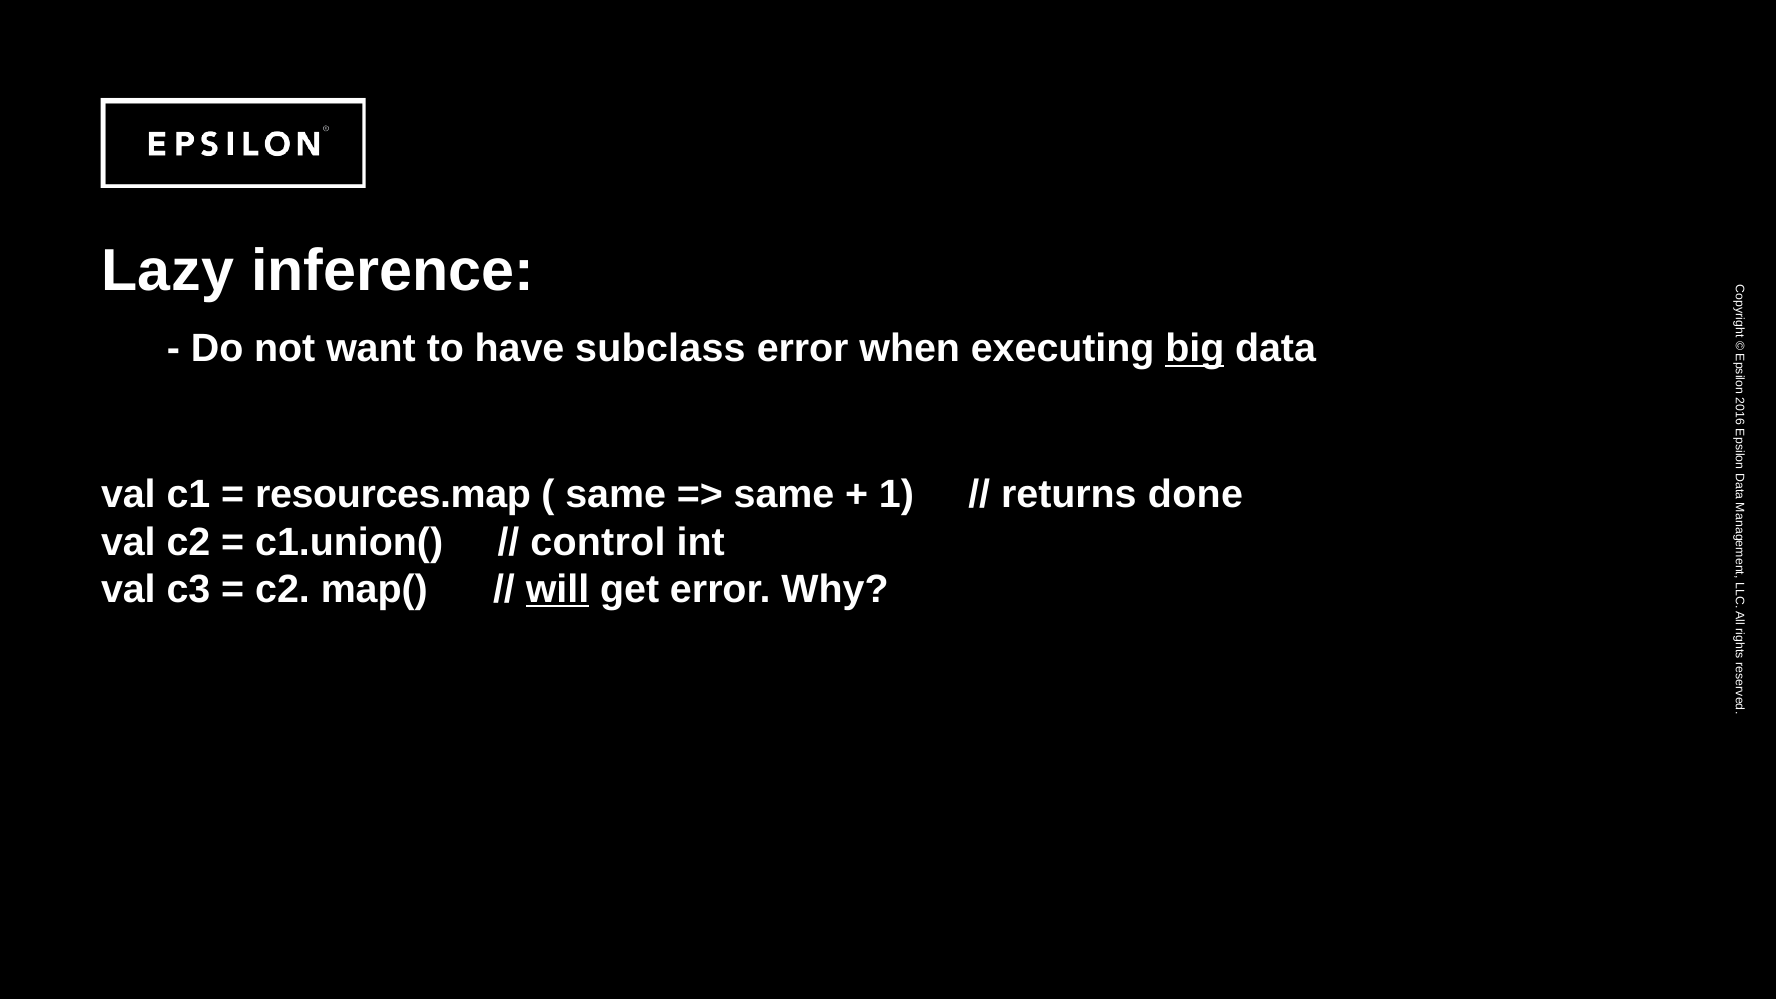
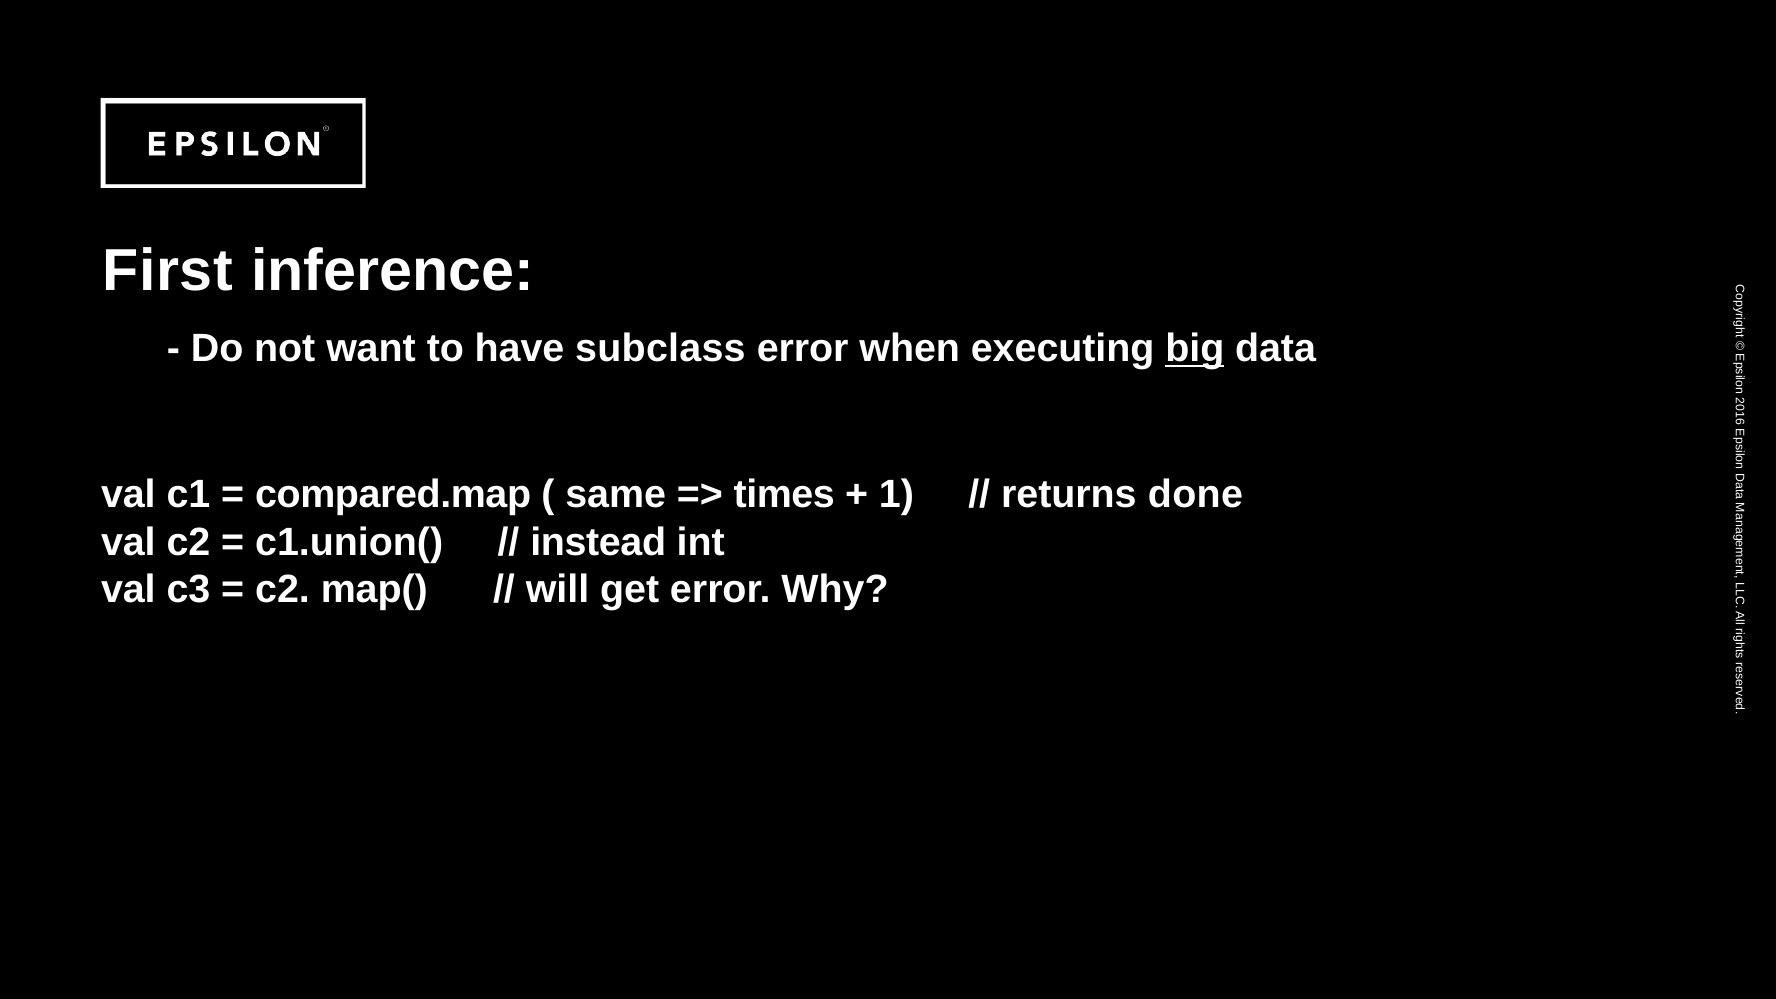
Lazy: Lazy -> First
resources.map: resources.map -> compared.map
same at (784, 495): same -> times
control: control -> instead
will underline: present -> none
